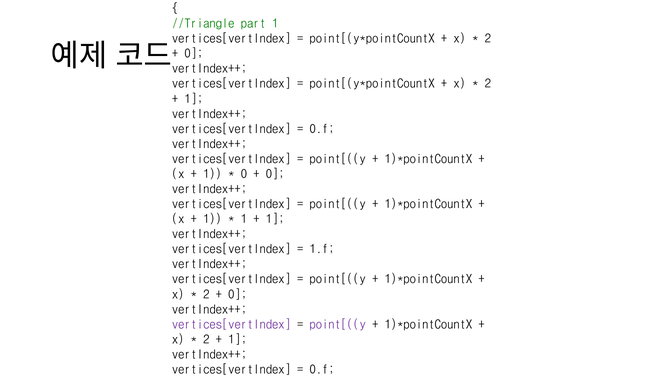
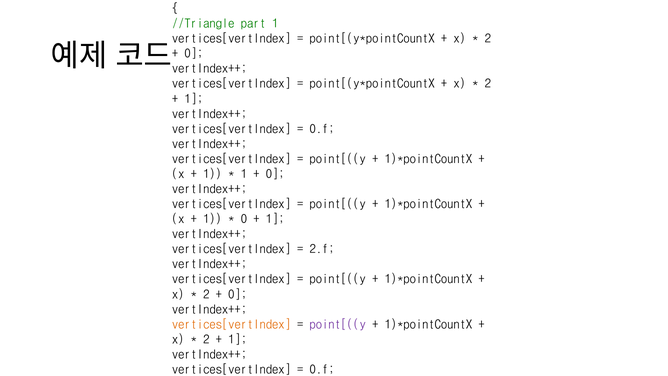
0 at (244, 174): 0 -> 1
1 at (244, 219): 1 -> 0
1.f: 1.f -> 2.f
vertices[vertIndex at (231, 324) colour: purple -> orange
